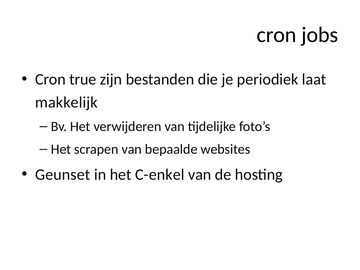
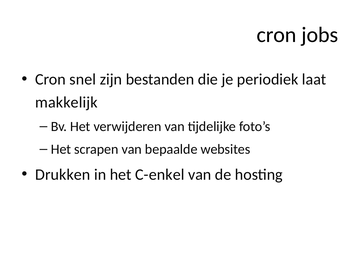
true: true -> snel
Geunset: Geunset -> Drukken
